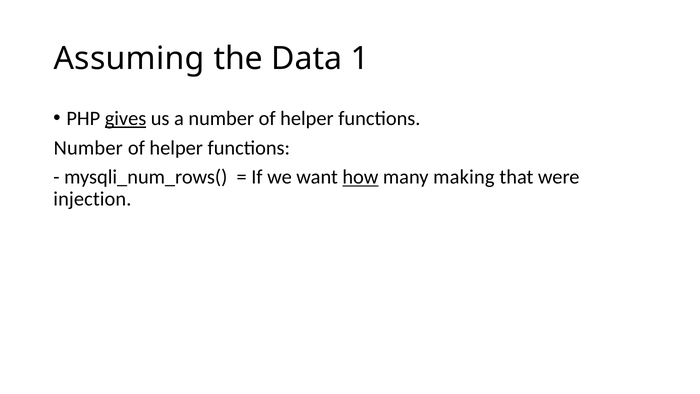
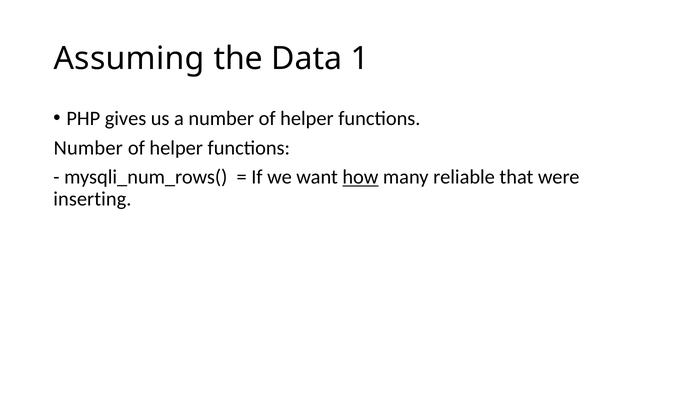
gives underline: present -> none
making: making -> reliable
injection: injection -> inserting
